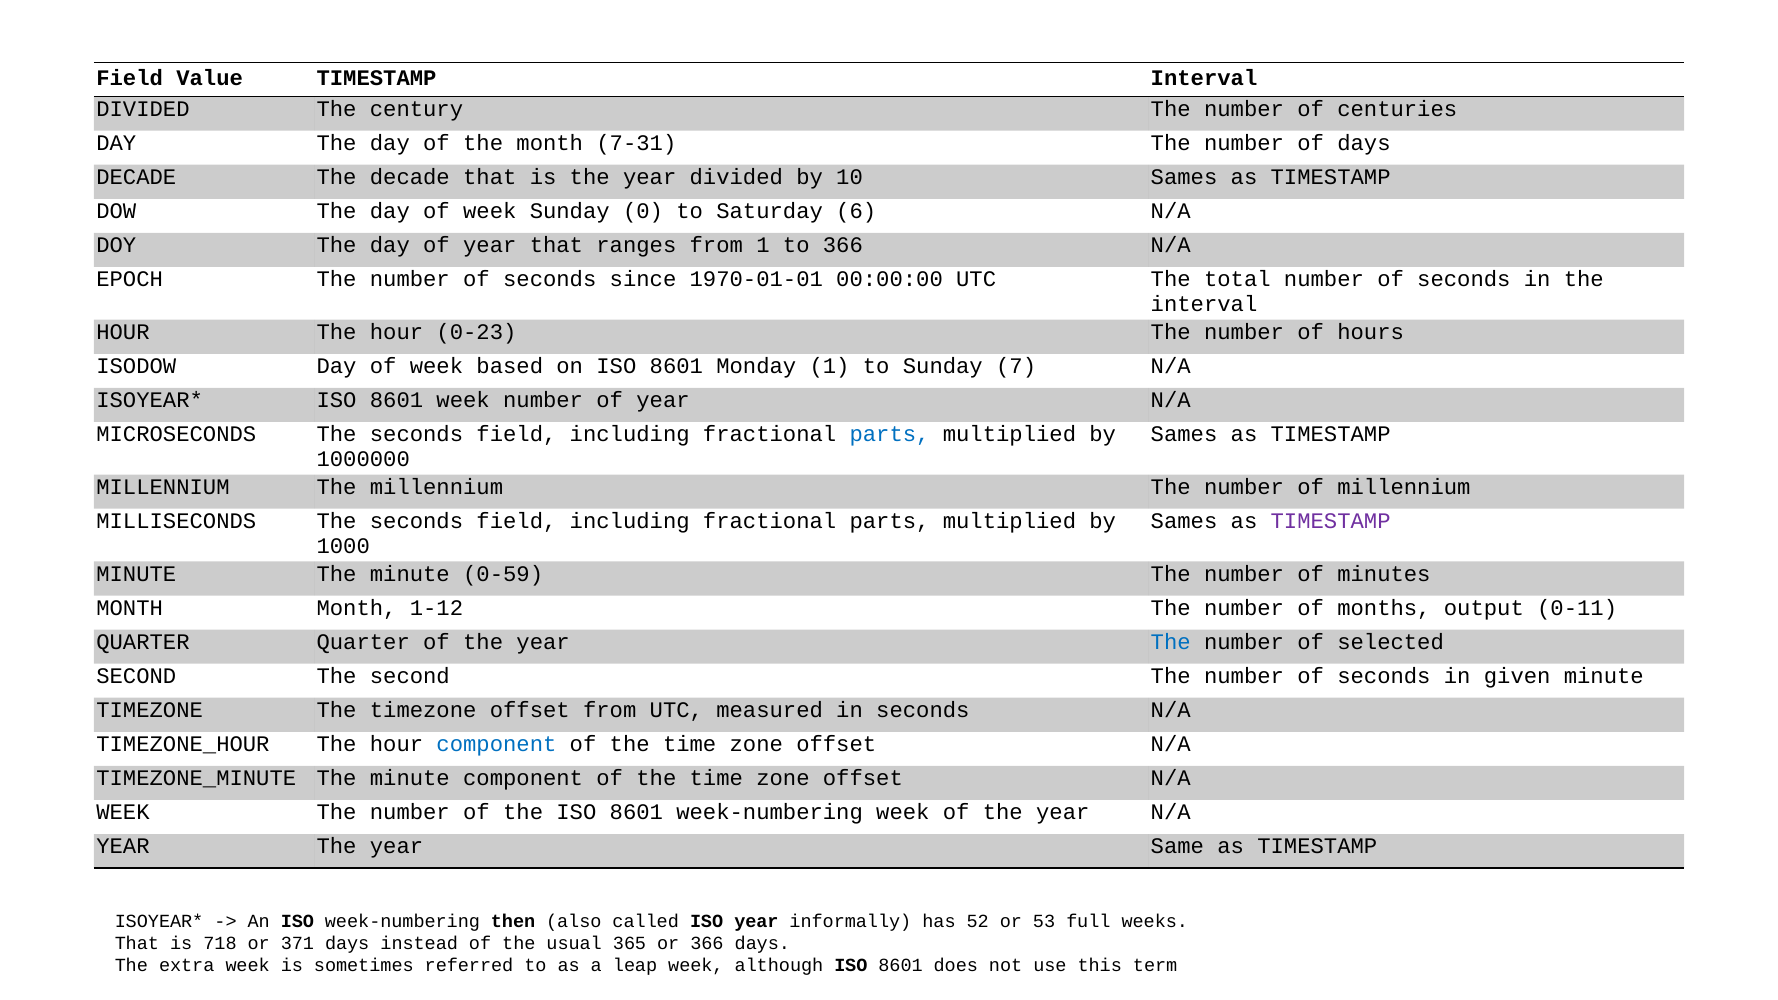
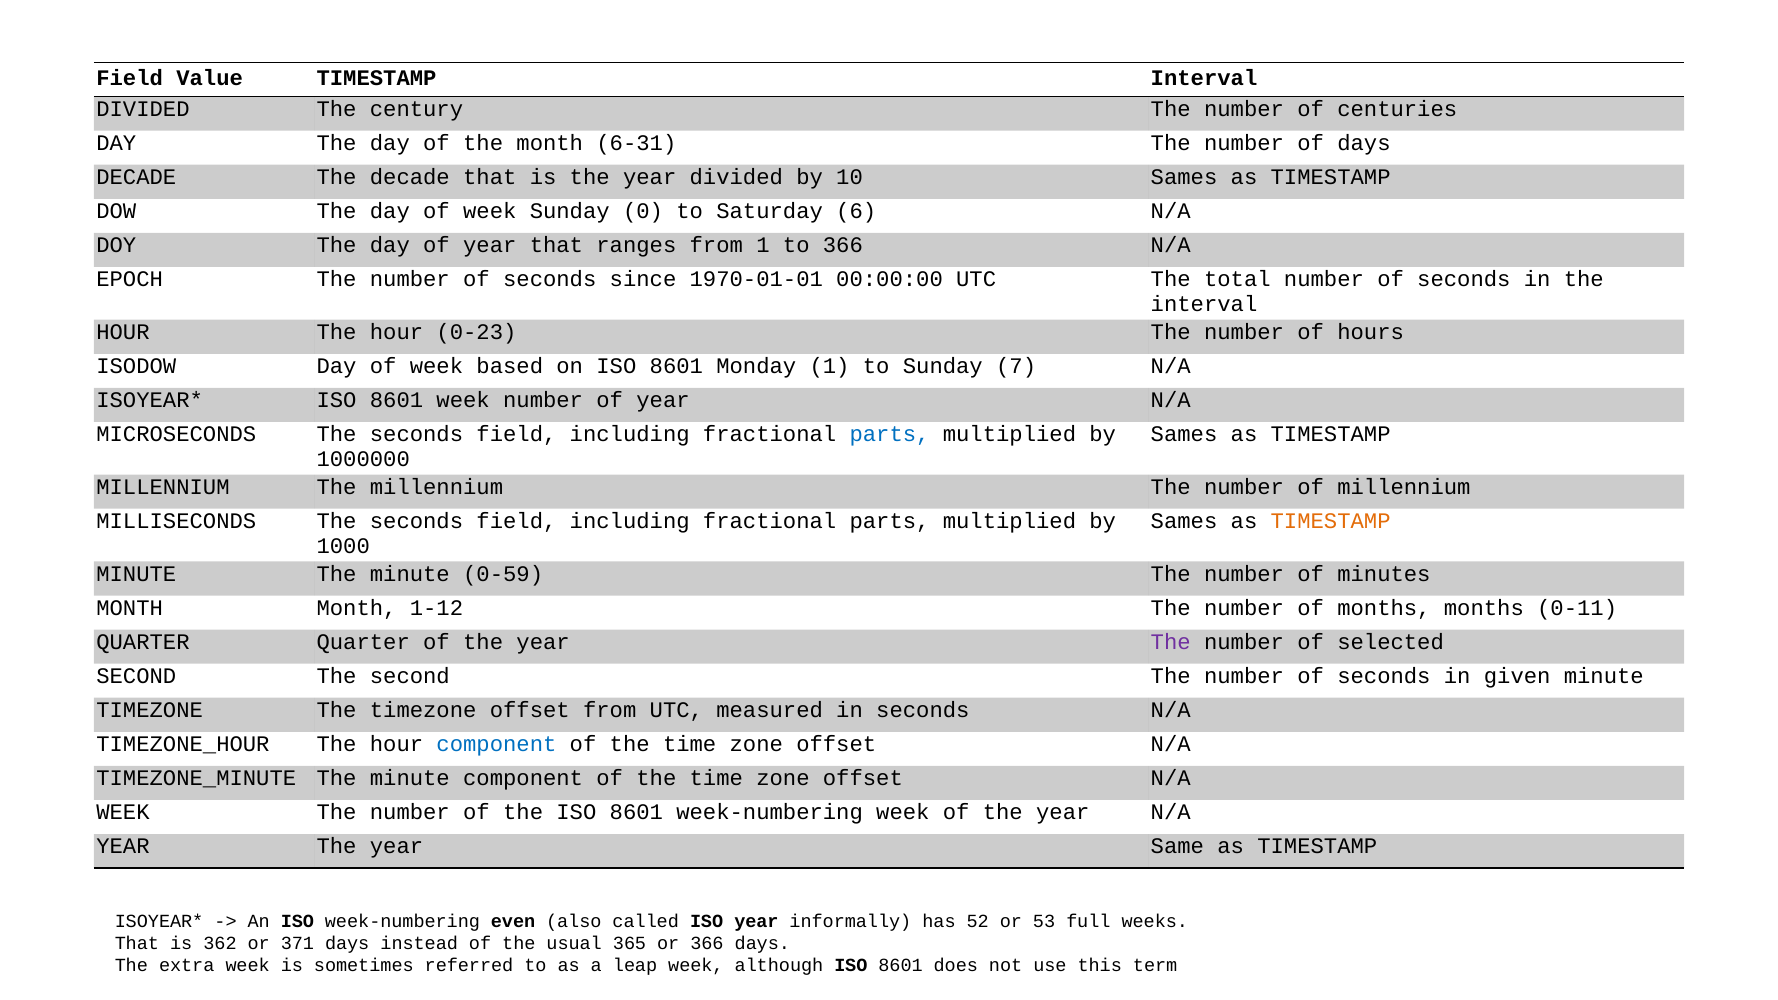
7-31: 7-31 -> 6-31
TIMESTAMP at (1331, 521) colour: purple -> orange
months output: output -> months
The at (1171, 642) colour: blue -> purple
then: then -> even
718: 718 -> 362
